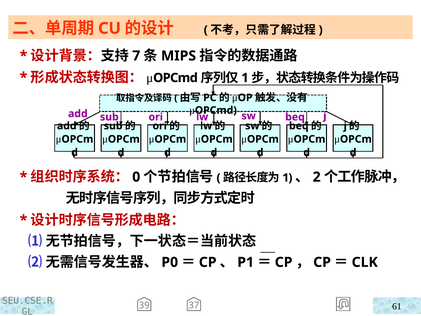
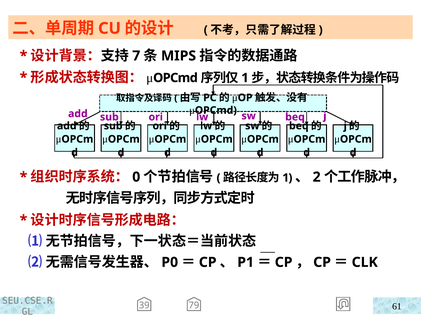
37: 37 -> 79
